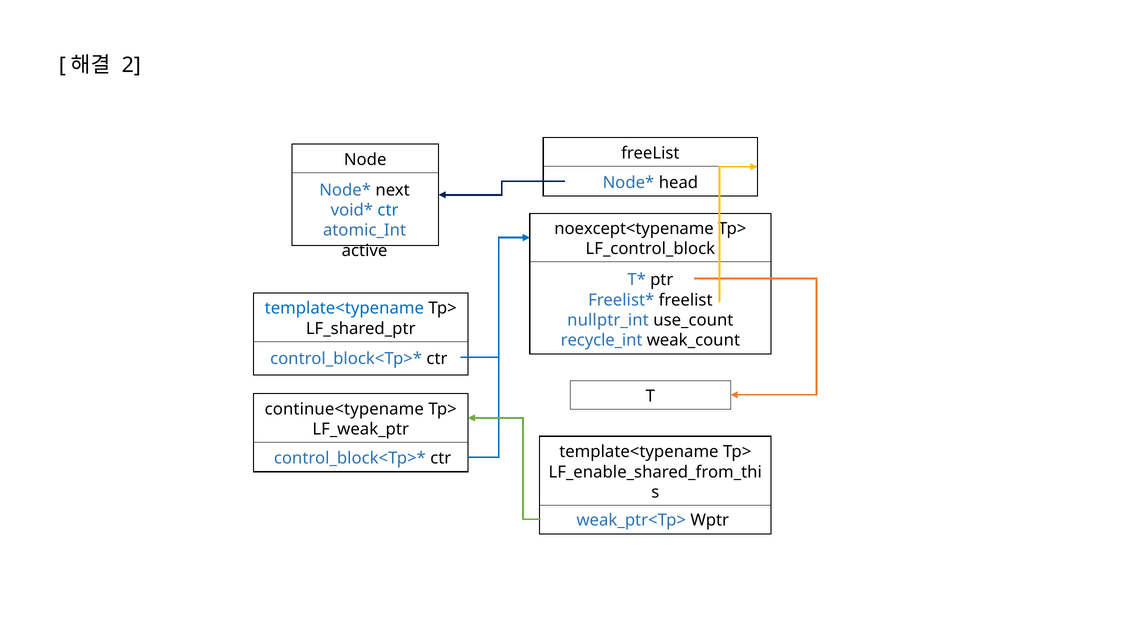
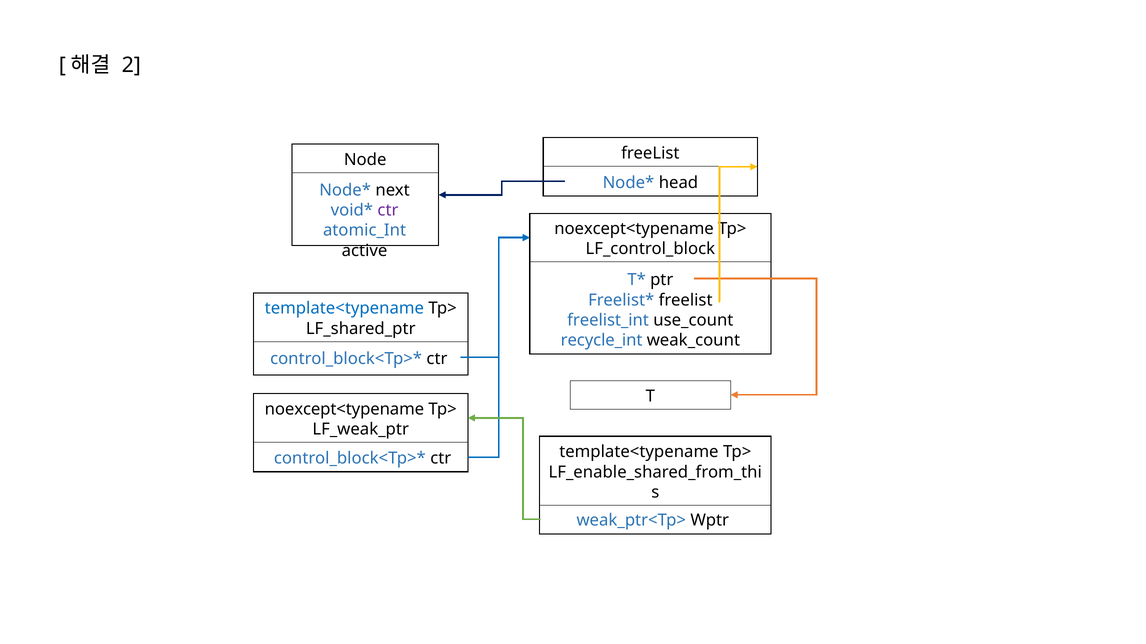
ctr at (388, 211) colour: blue -> purple
nullptr_int: nullptr_int -> freelist_int
continue<typename at (344, 409): continue<typename -> noexcept<typename
